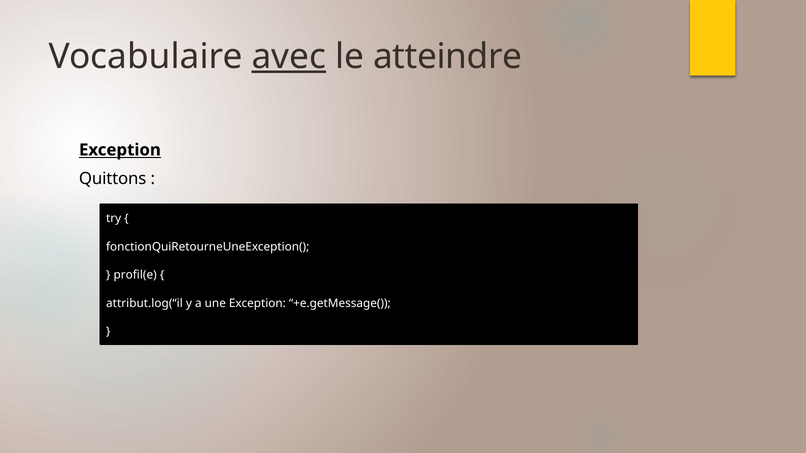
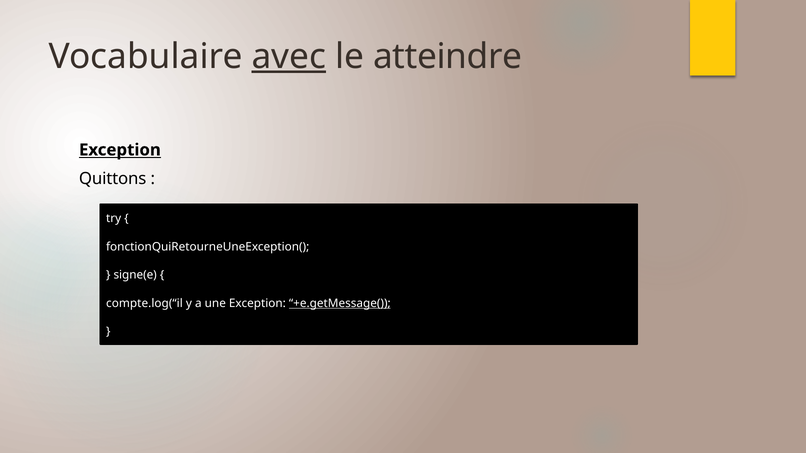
profil(e: profil(e -> signe(e
attribut.log(“il: attribut.log(“il -> compte.log(“il
+e.getMessage( underline: none -> present
